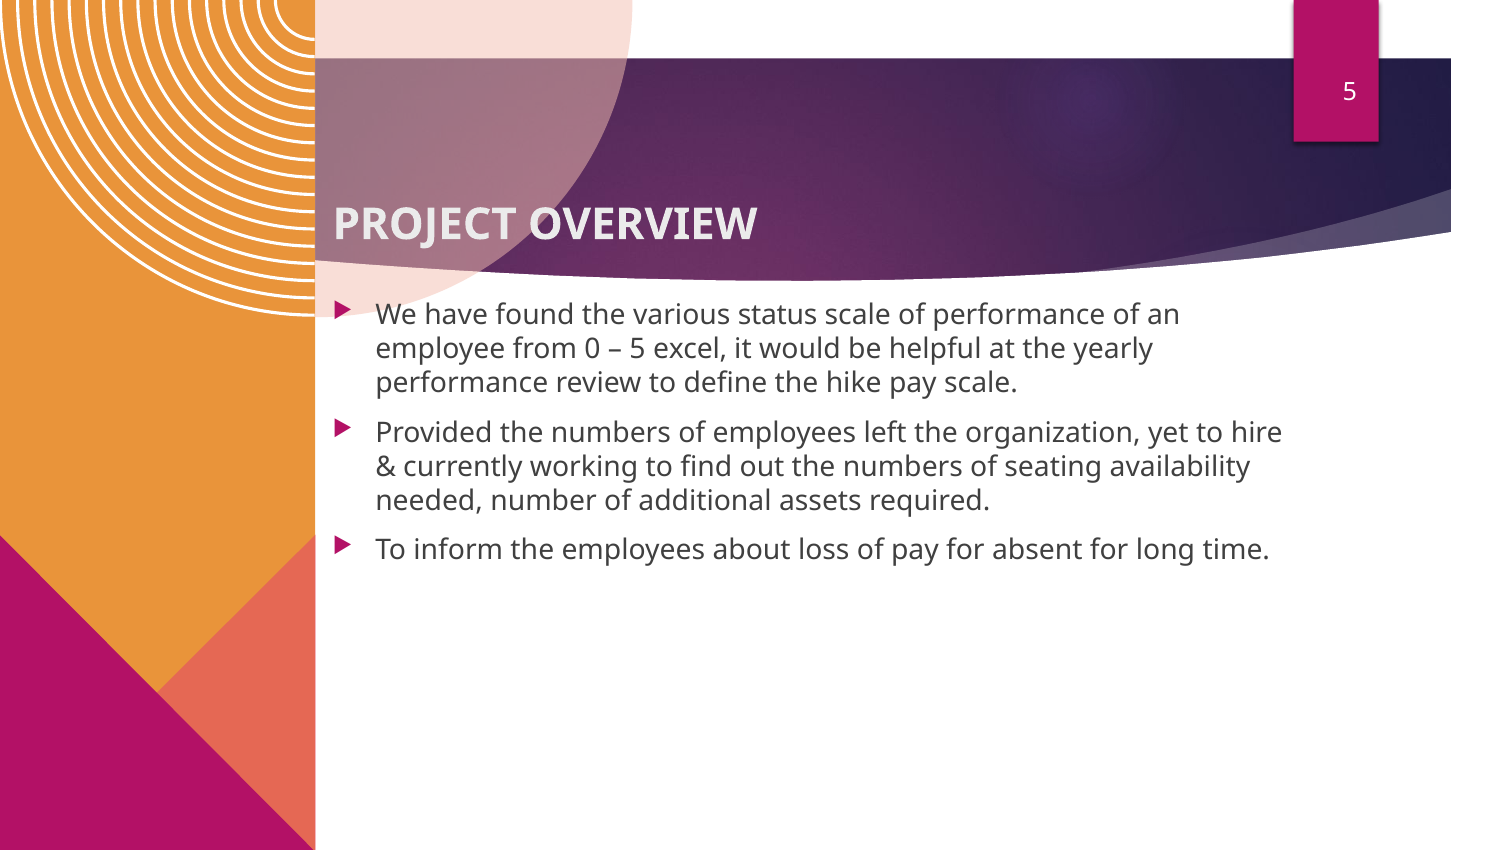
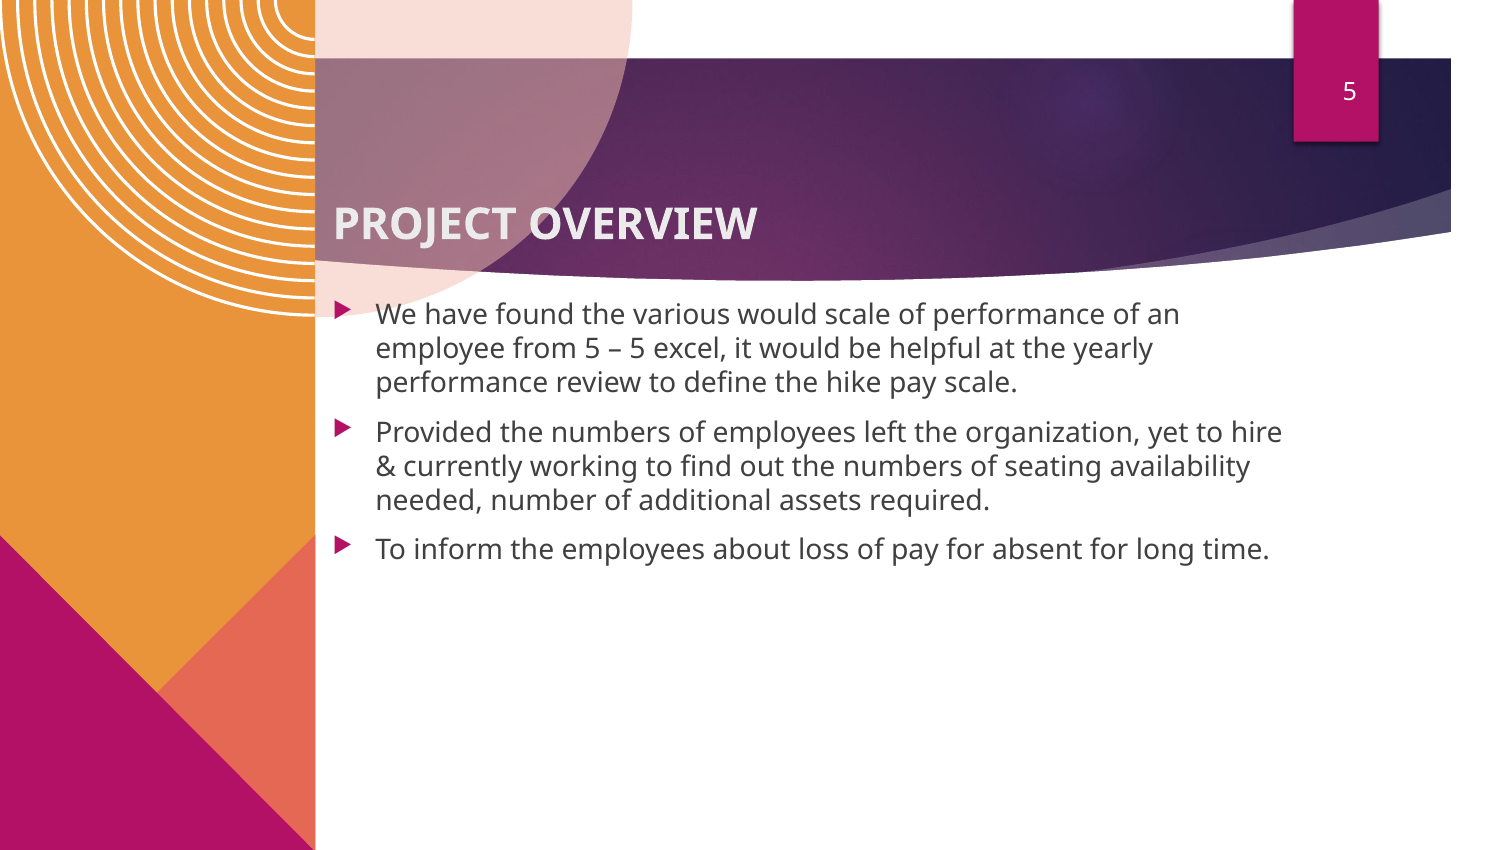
various status: status -> would
from 0: 0 -> 5
